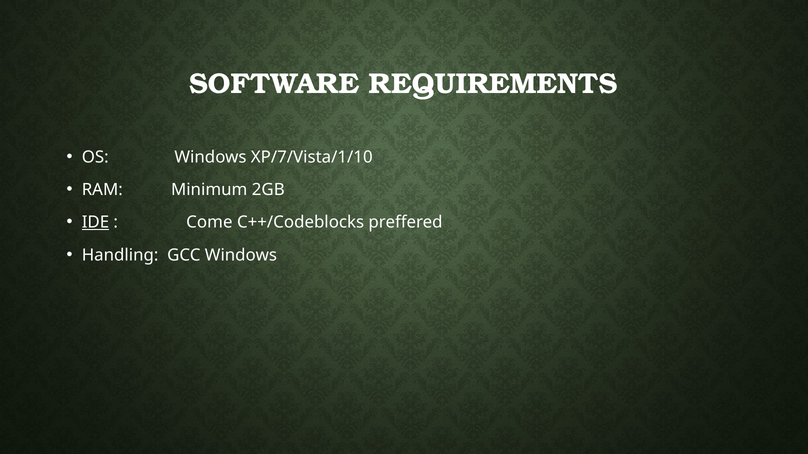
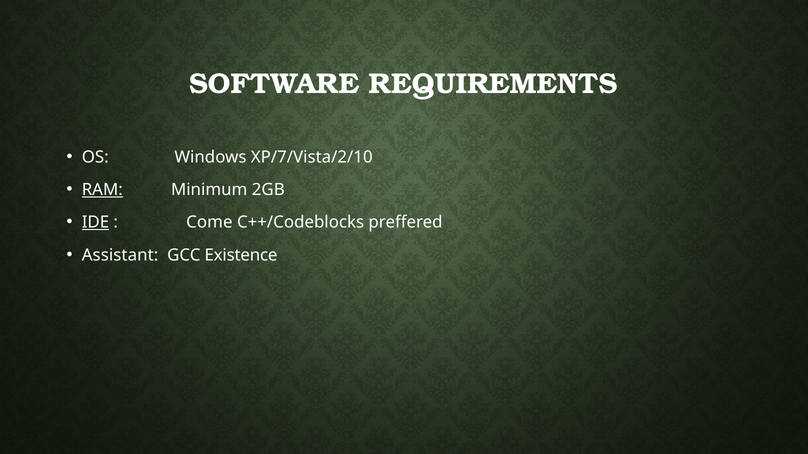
XP/7/Vista/1/10: XP/7/Vista/1/10 -> XP/7/Vista/2/10
RAM underline: none -> present
Handling: Handling -> Assistant
GCC Windows: Windows -> Existence
